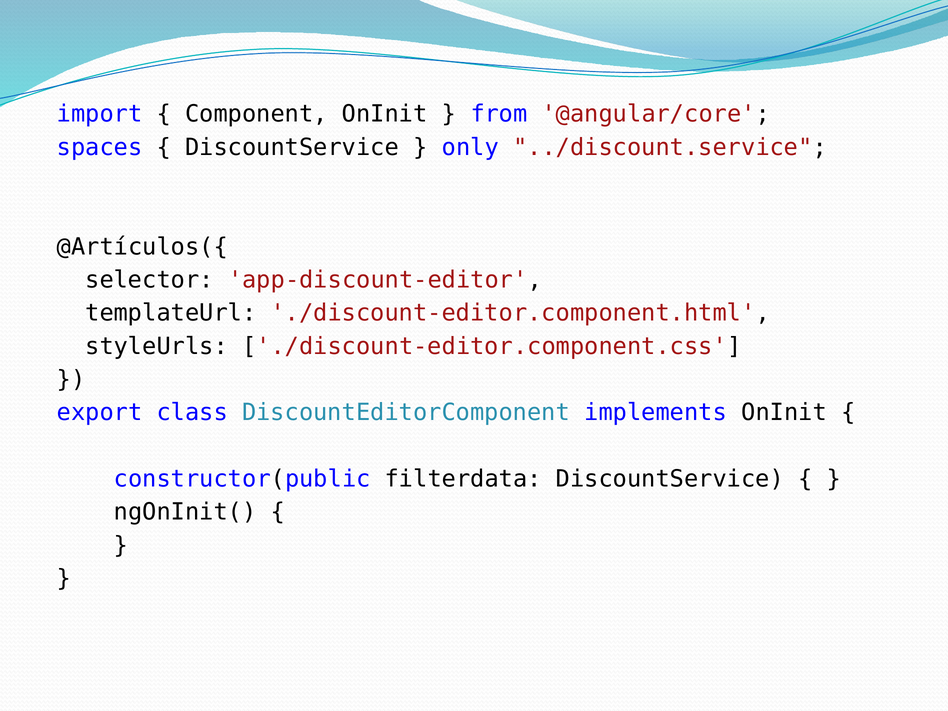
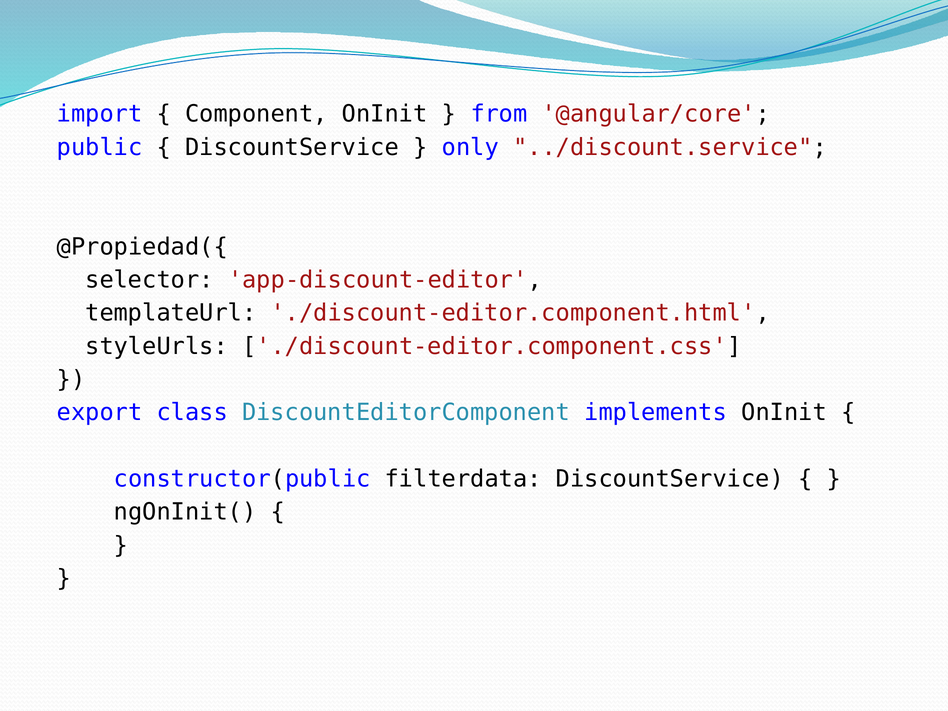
spaces: spaces -> public
@Artículos({: @Artículos({ -> @Propiedad({
